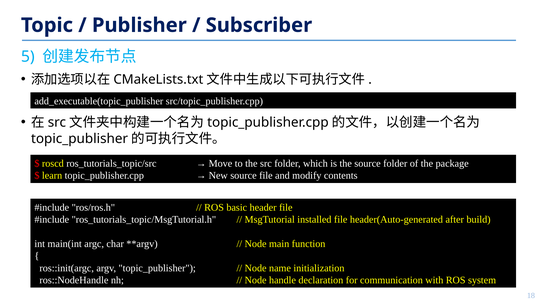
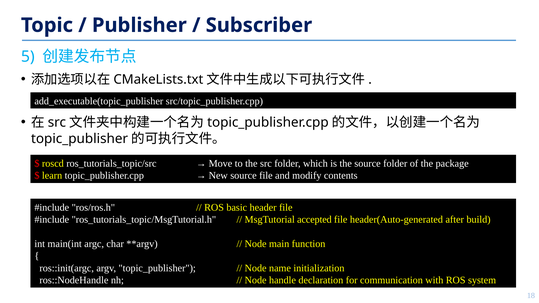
installed: installed -> accepted
